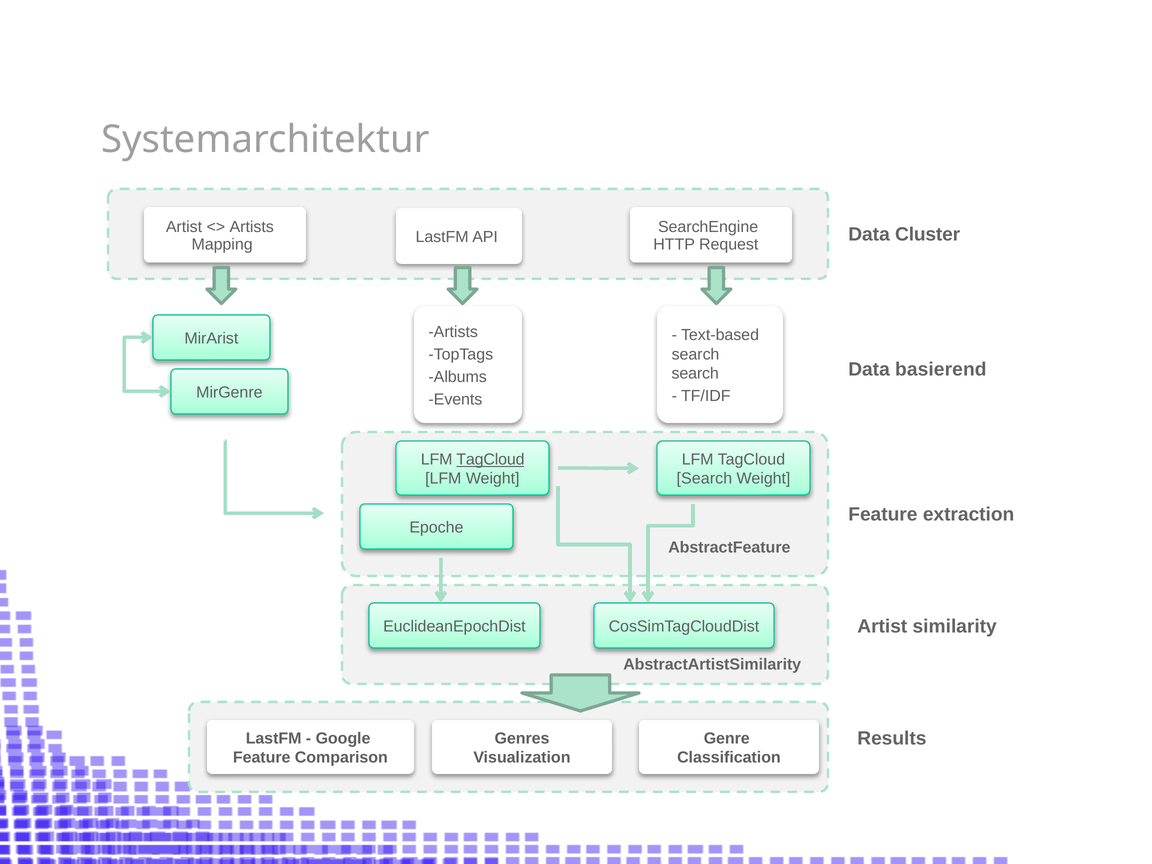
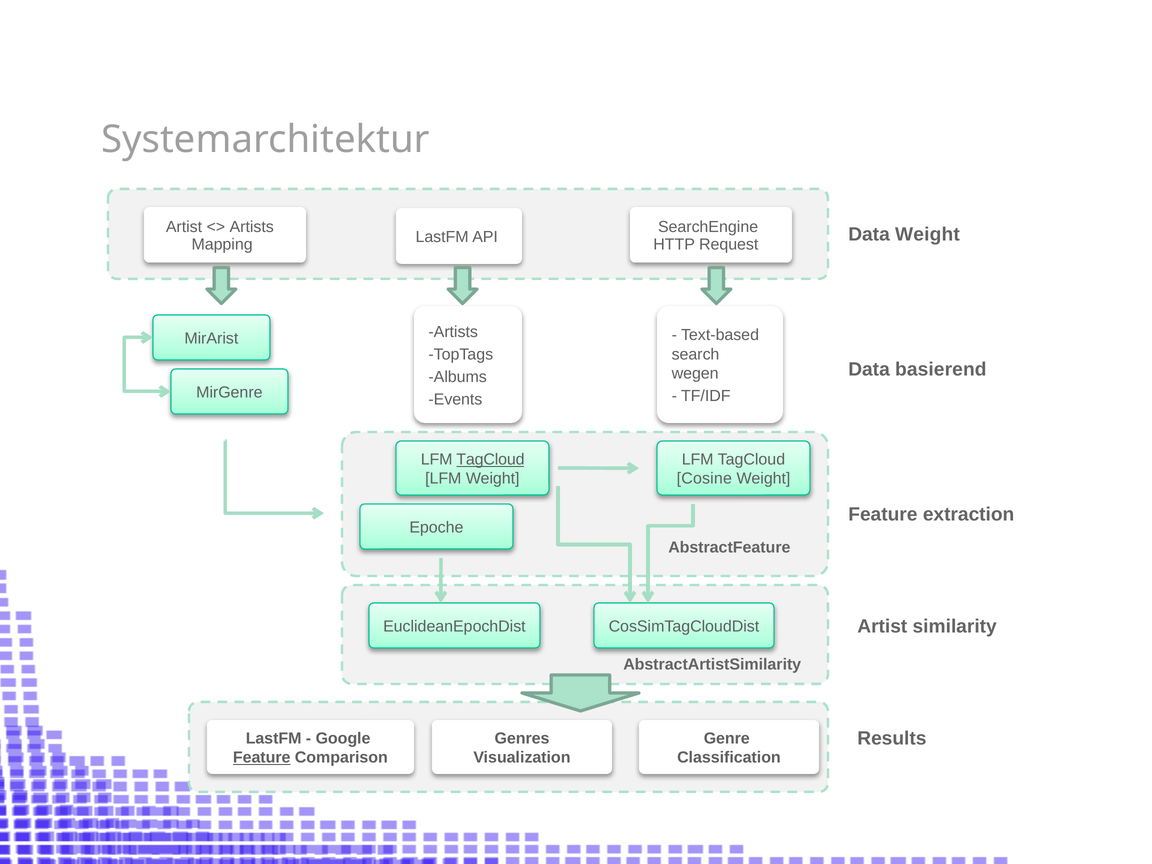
Data Cluster: Cluster -> Weight
search at (695, 374): search -> wegen
Search at (704, 479): Search -> Cosine
Feature at (262, 758) underline: none -> present
